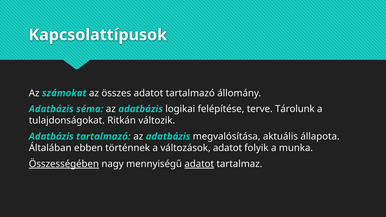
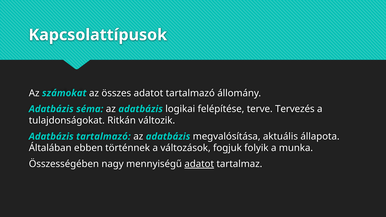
Tárolunk: Tárolunk -> Tervezés
változások adatot: adatot -> fogjuk
Összességében underline: present -> none
